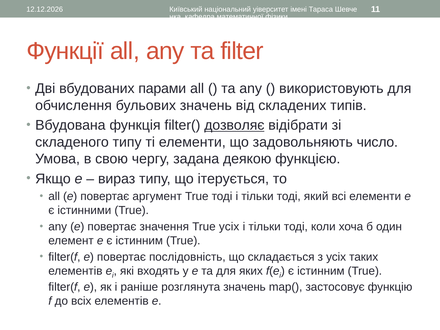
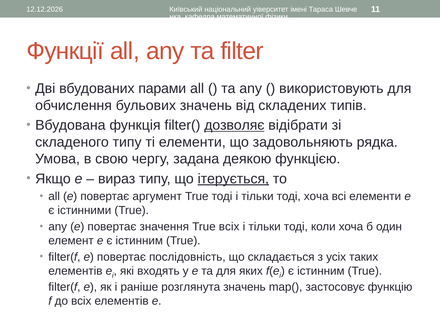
число: число -> рядка
ітерується underline: none -> present
тоді який: який -> хоча
True усіх: усіх -> всіх
